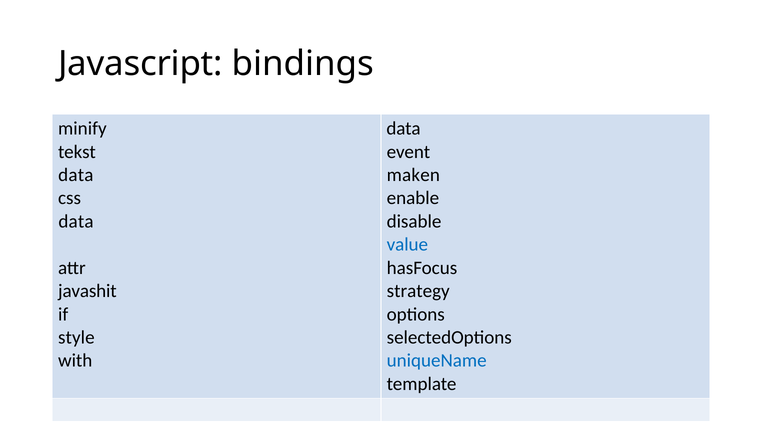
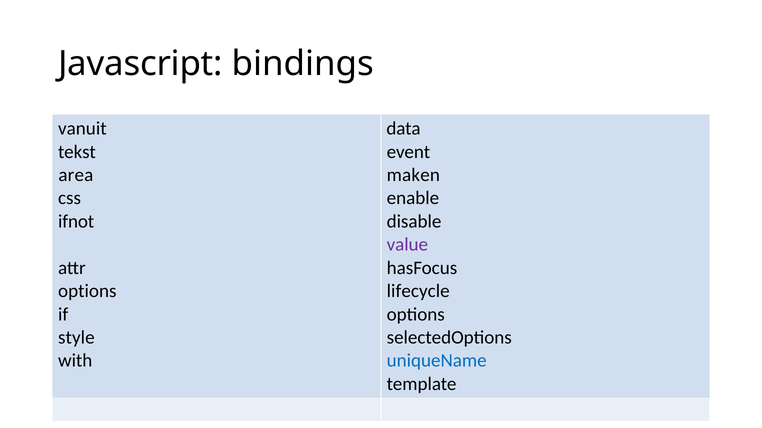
minify: minify -> vanuit
data at (76, 175): data -> area
data at (76, 222): data -> ifnot
value colour: blue -> purple
javashit at (87, 291): javashit -> options
strategy: strategy -> lifecycle
